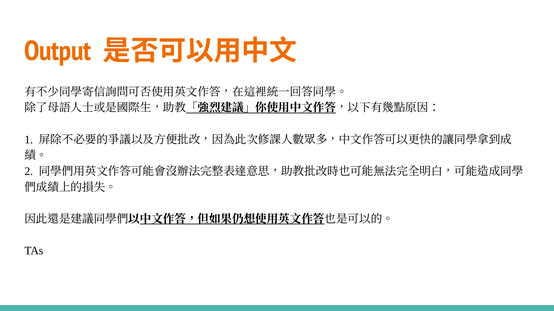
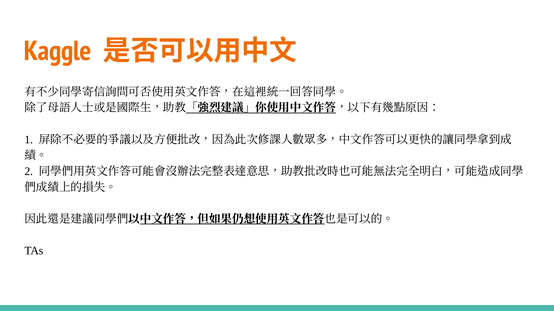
Output: Output -> Kaggle
